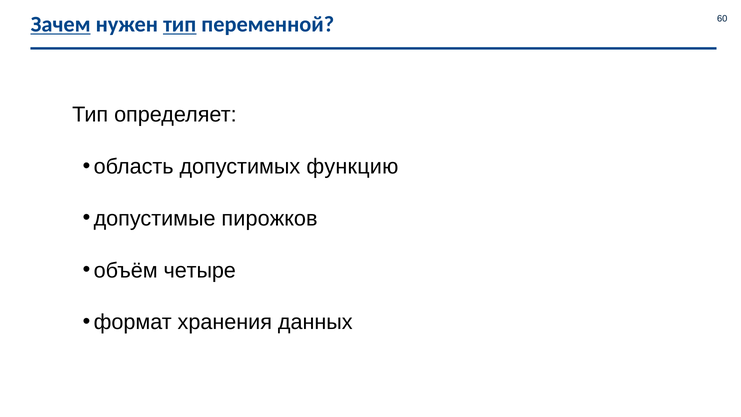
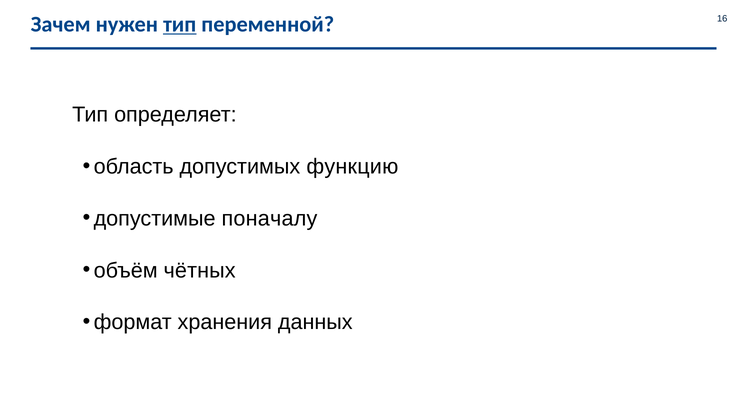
Зачем underline: present -> none
60: 60 -> 16
пирожков: пирожков -> поначалу
четыре: четыре -> чётных
